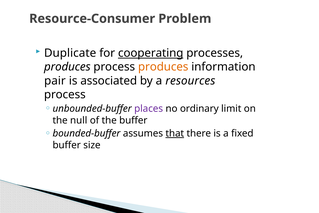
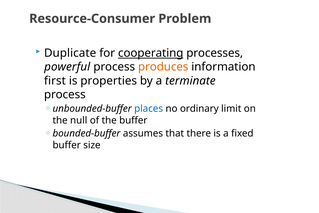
produces at (67, 67): produces -> powerful
pair: pair -> first
associated: associated -> properties
resources: resources -> terminate
places colour: purple -> blue
that underline: present -> none
